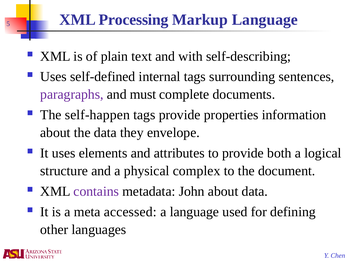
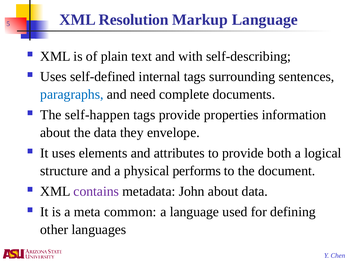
Processing: Processing -> Resolution
paragraphs colour: purple -> blue
must: must -> need
complex: complex -> performs
accessed: accessed -> common
